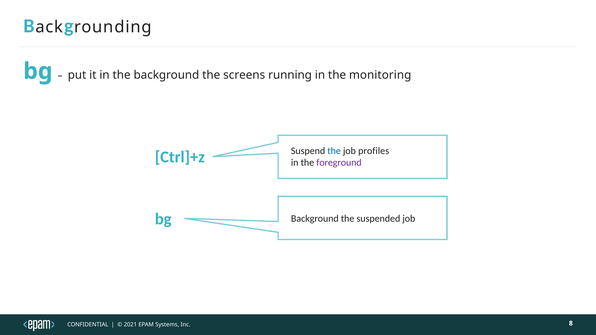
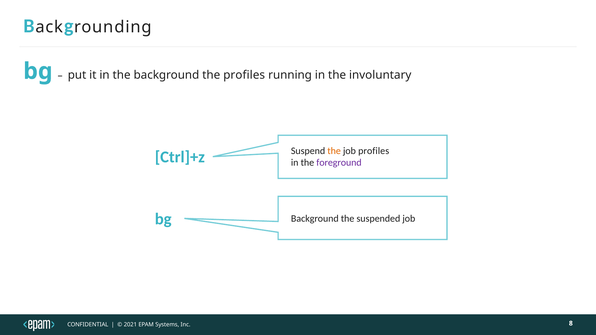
the screens: screens -> profiles
monitoring: monitoring -> involuntary
the at (334, 151) colour: blue -> orange
